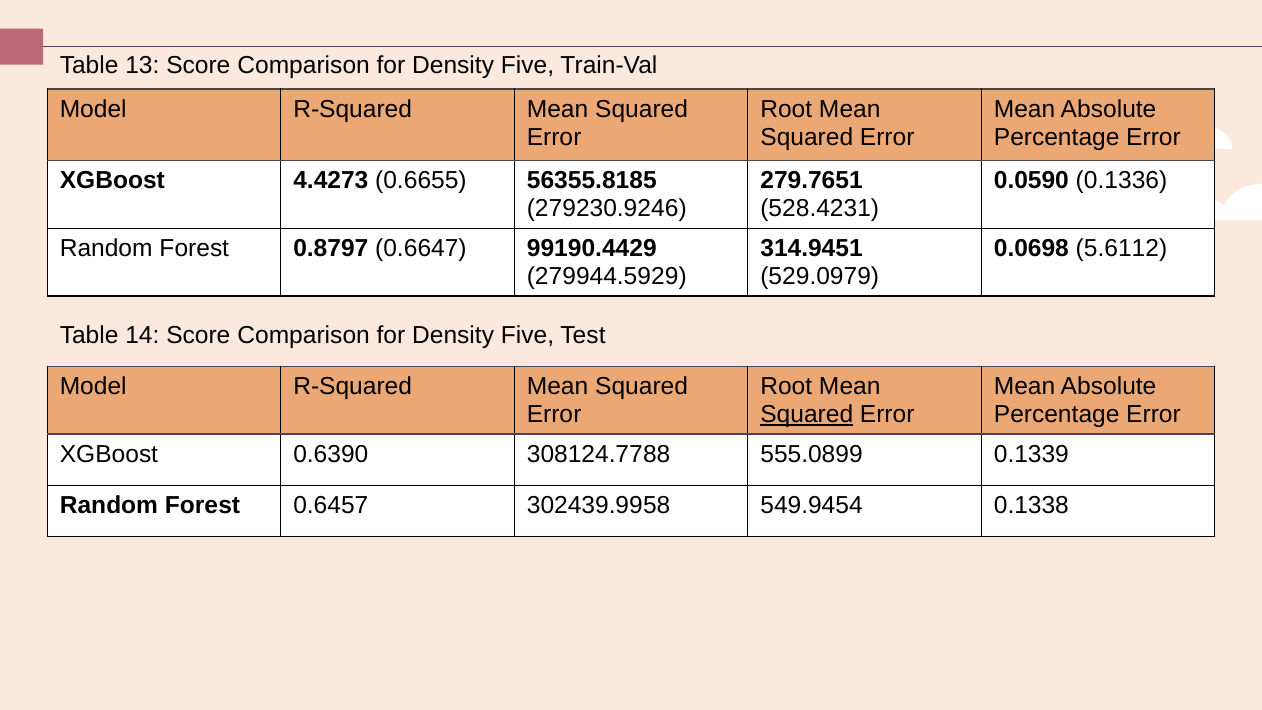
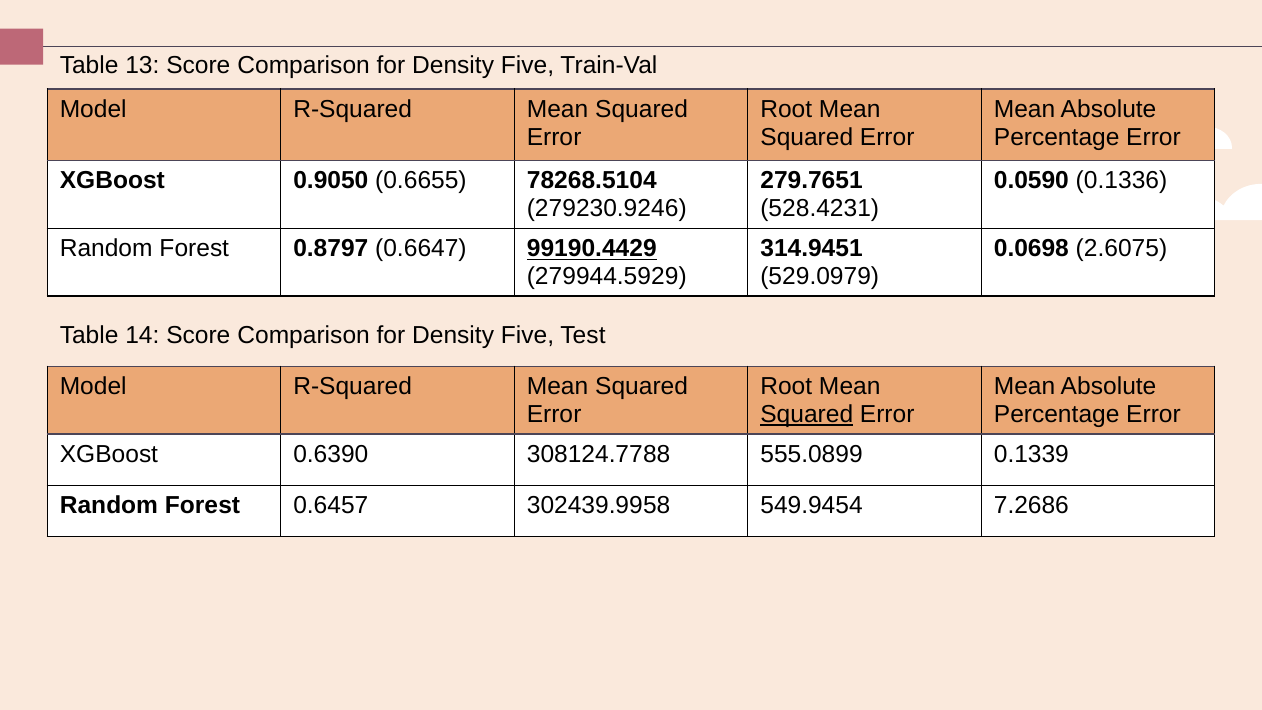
4.4273: 4.4273 -> 0.9050
56355.8185: 56355.8185 -> 78268.5104
99190.4429 underline: none -> present
5.6112: 5.6112 -> 2.6075
0.1338: 0.1338 -> 7.2686
